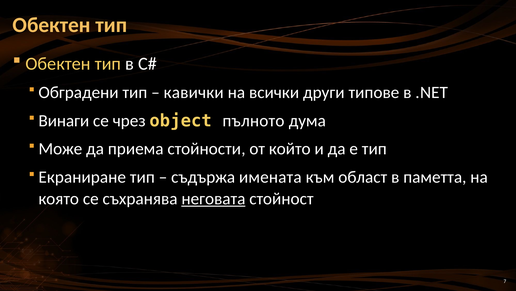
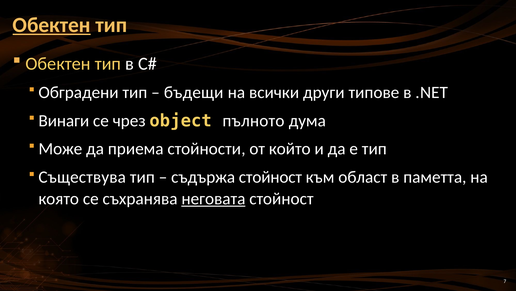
Обектен at (52, 25) underline: none -> present
кавички: кавички -> бъдещи
Екраниране: Екраниране -> Съществува
съдържа имената: имената -> стойност
